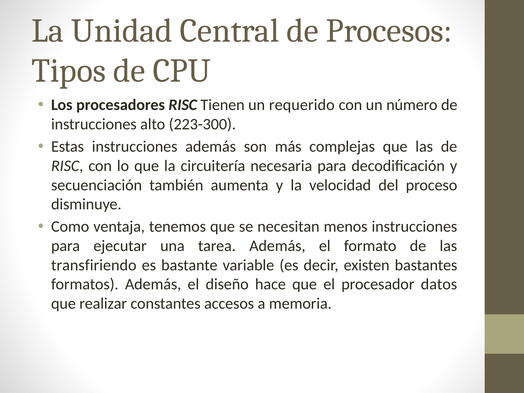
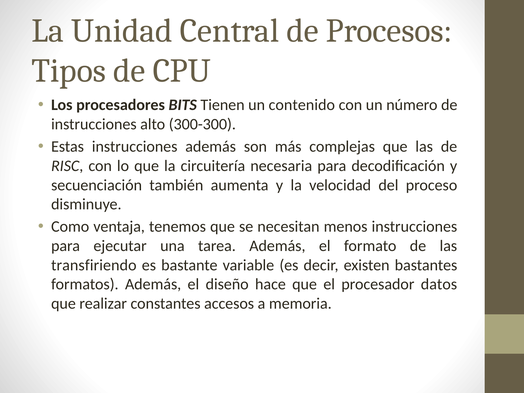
procesadores RISC: RISC -> BITS
requerido: requerido -> contenido
223-300: 223-300 -> 300-300
